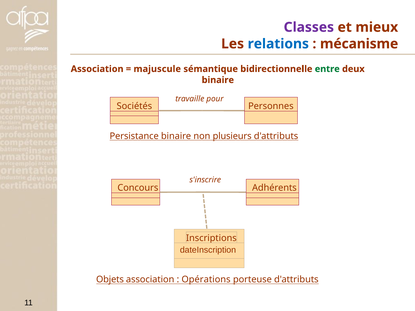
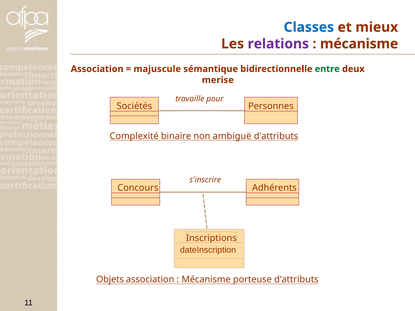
Classes colour: purple -> blue
relations colour: blue -> purple
binaire at (218, 80): binaire -> merise
Persistance: Persistance -> Complexité
plusieurs: plusieurs -> ambiguë
Opérations at (206, 280): Opérations -> Mécanisme
